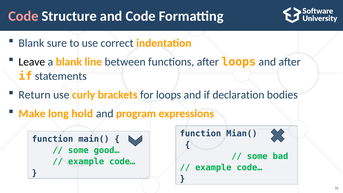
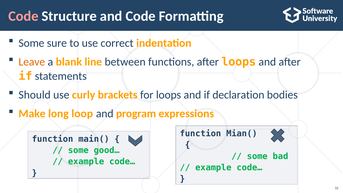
Blank at (31, 43): Blank -> Some
Leave colour: black -> orange
Return: Return -> Should
hold: hold -> loop
